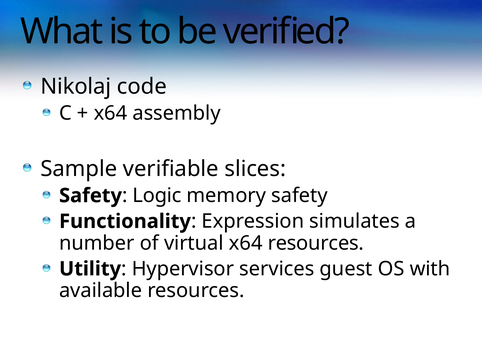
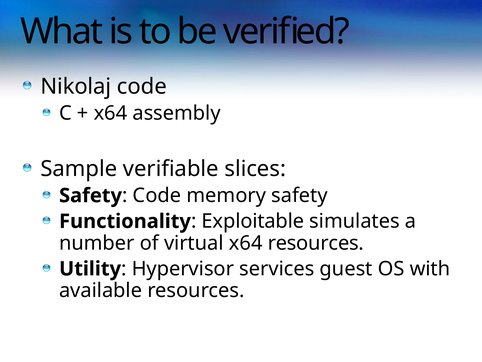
Logic at (157, 195): Logic -> Code
Expression: Expression -> Exploitable
